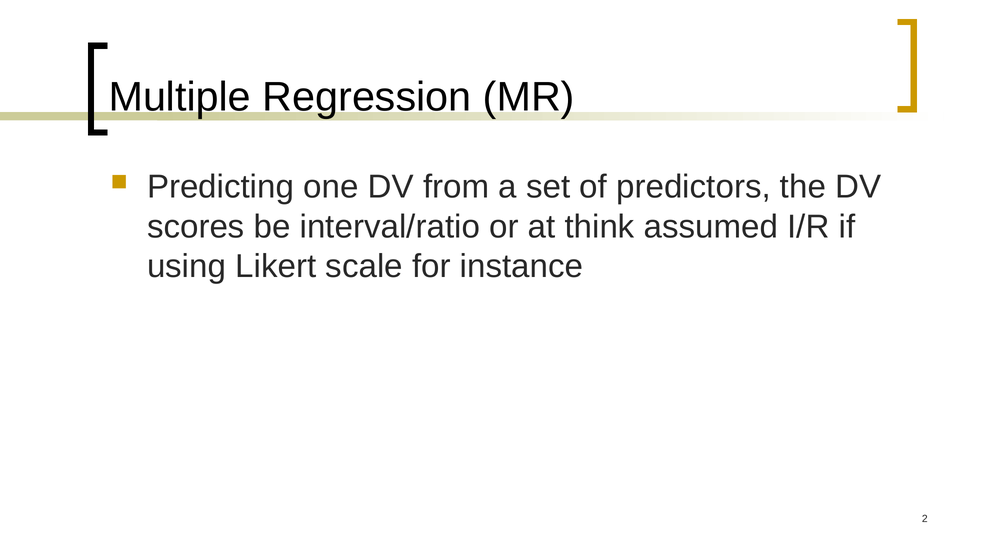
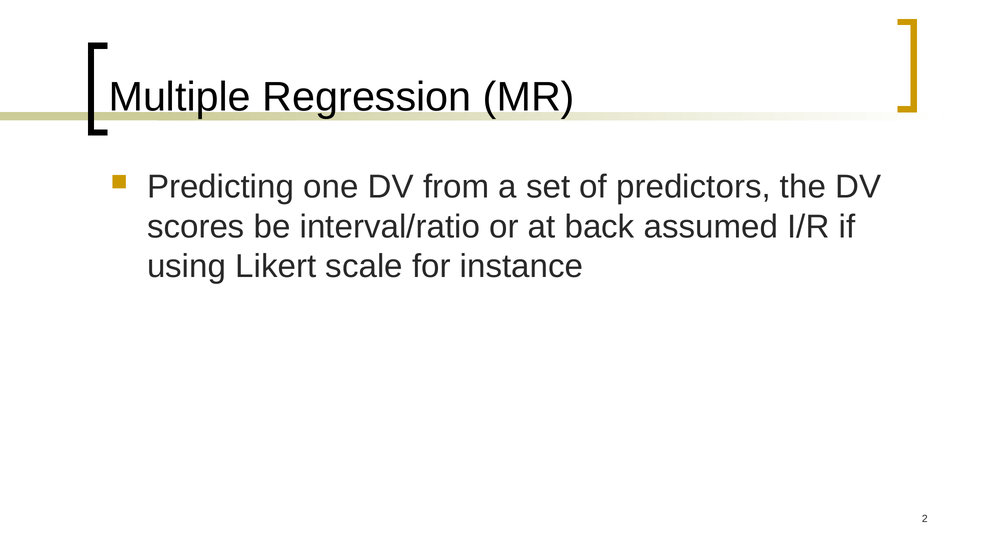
think: think -> back
